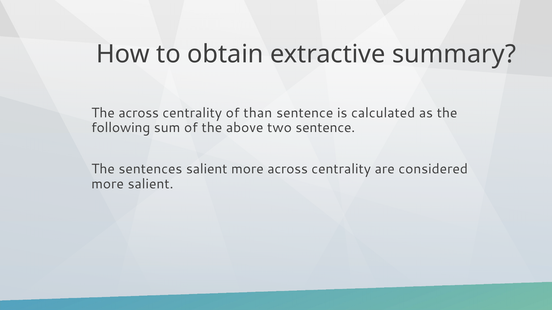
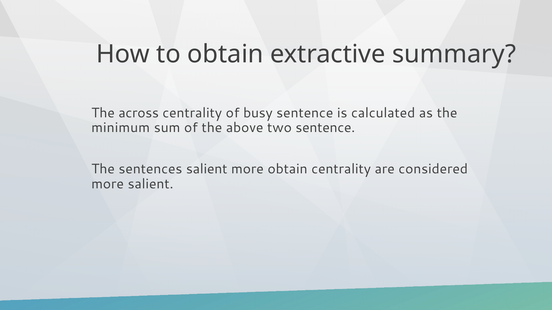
than: than -> busy
following: following -> minimum
more across: across -> obtain
